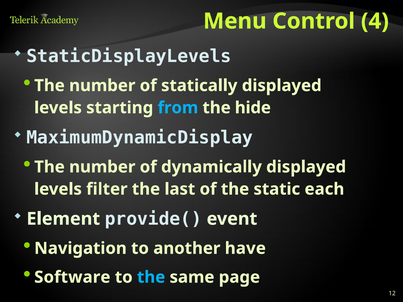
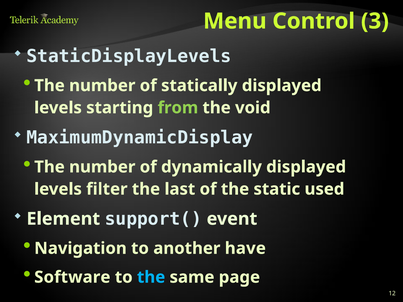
4: 4 -> 3
from colour: light blue -> light green
hide: hide -> void
each: each -> used
provide(: provide( -> support(
